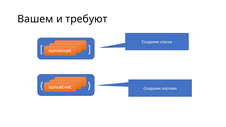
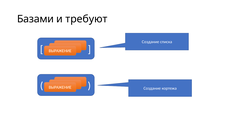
Вашем: Вашем -> Базами
